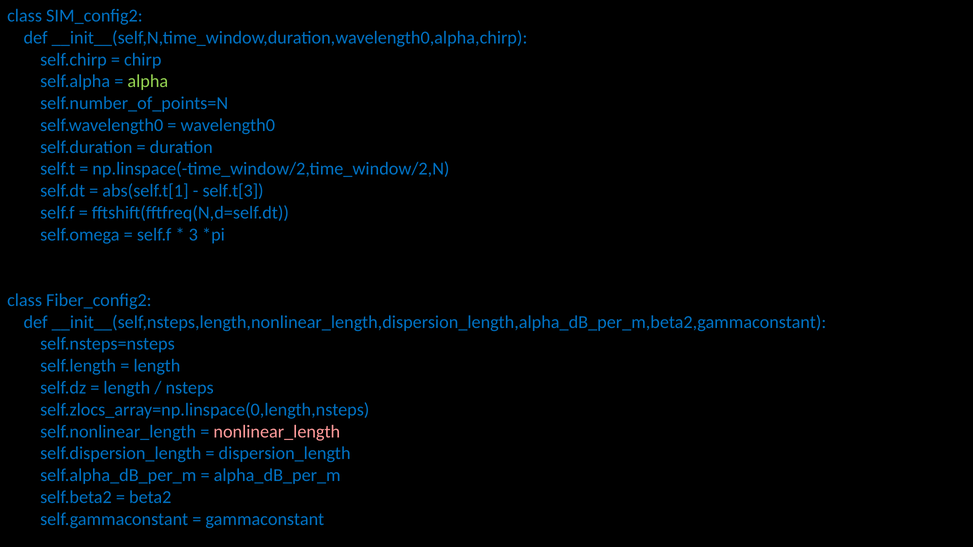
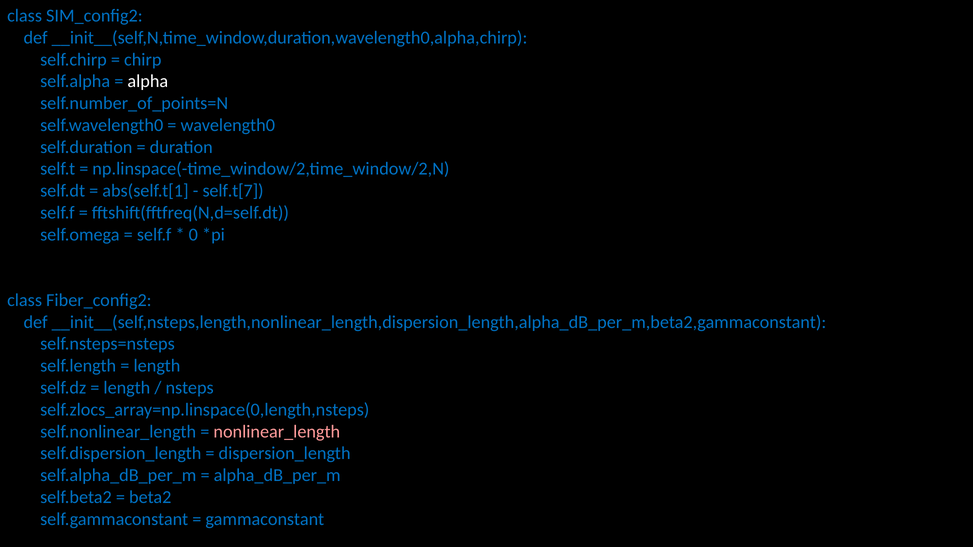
alpha colour: light green -> white
self.t[3: self.t[3 -> self.t[7
3: 3 -> 0
